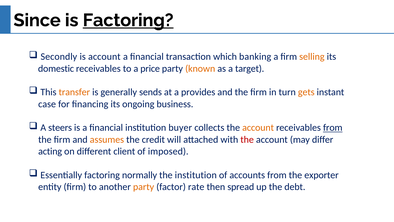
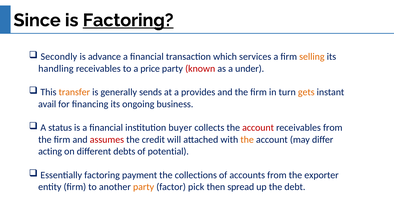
is account: account -> advance
banking: banking -> services
domestic: domestic -> handling
known colour: orange -> red
target: target -> under
case: case -> avail
steers: steers -> status
account at (258, 128) colour: orange -> red
from at (333, 128) underline: present -> none
assumes colour: orange -> red
the at (247, 139) colour: red -> orange
client: client -> debts
imposed: imposed -> potential
normally: normally -> payment
the institution: institution -> collections
rate: rate -> pick
